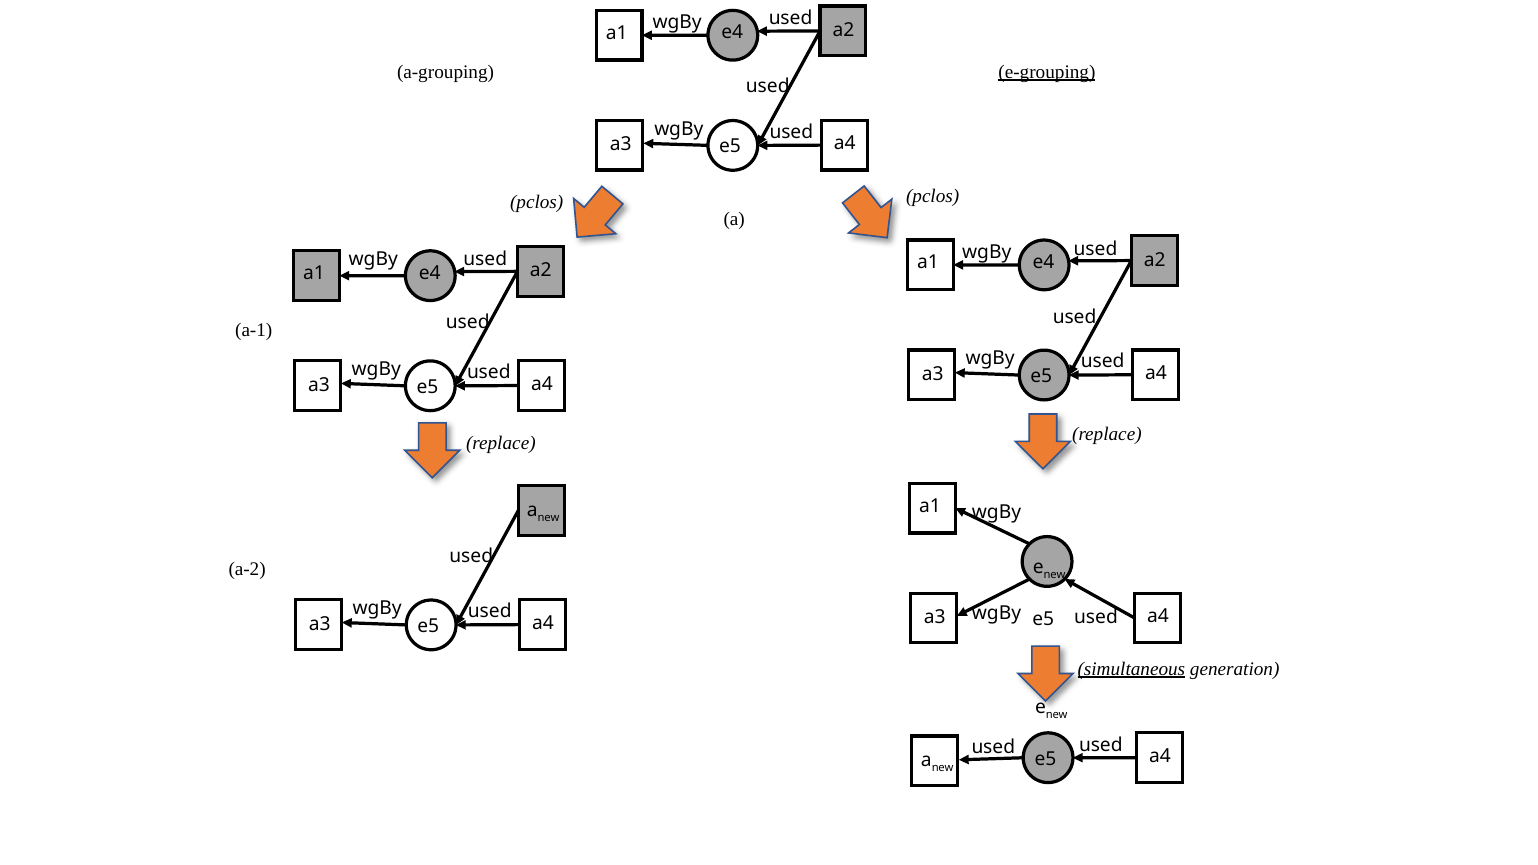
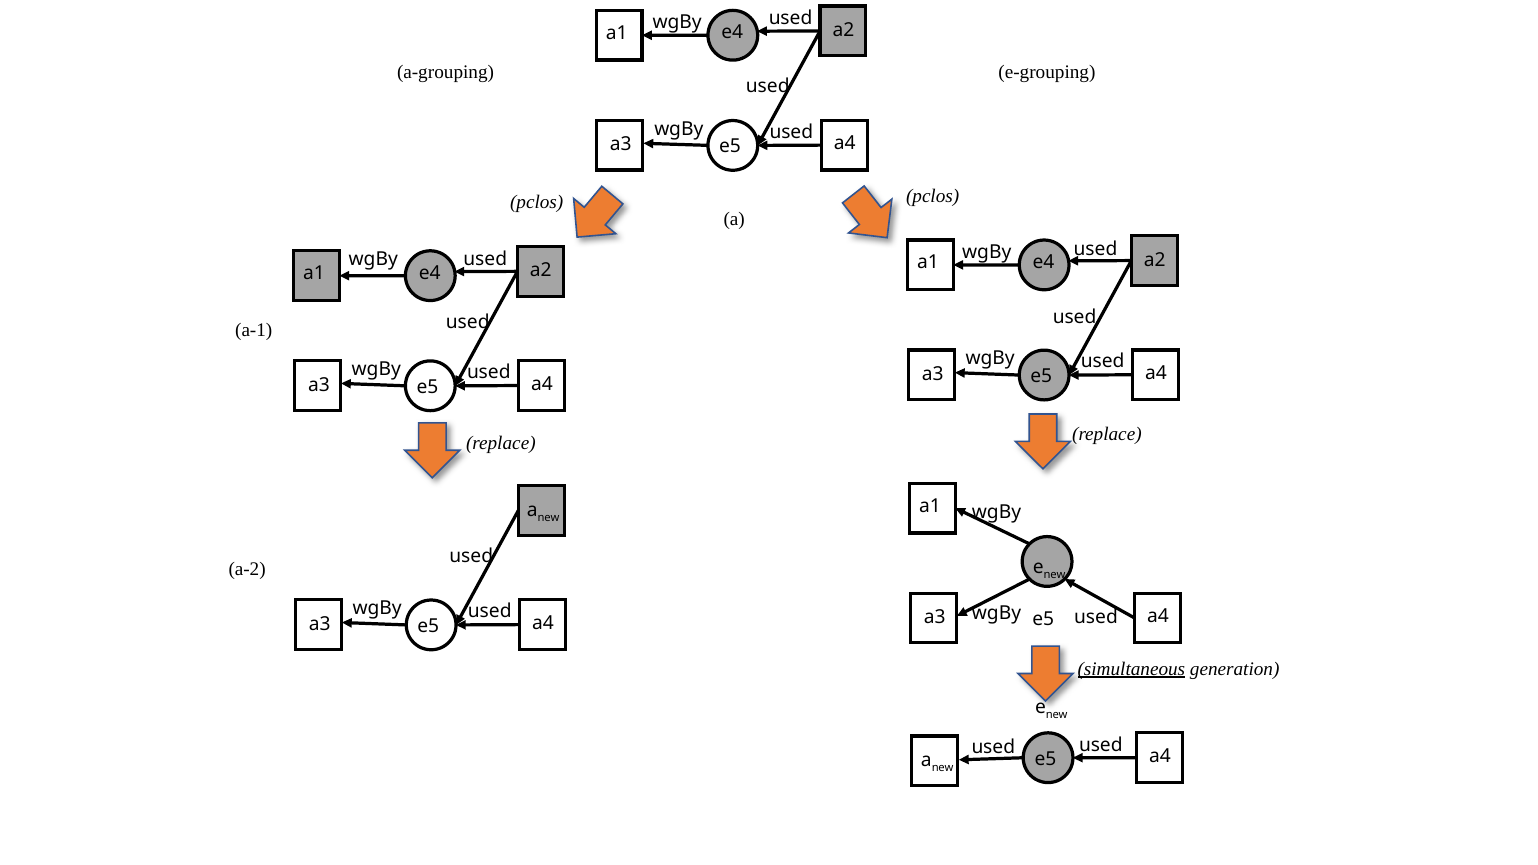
e-grouping underline: present -> none
